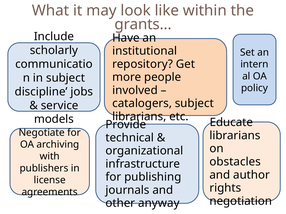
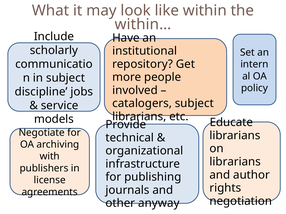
grants…: grants… -> within…
obstacles at (235, 162): obstacles -> librarians
